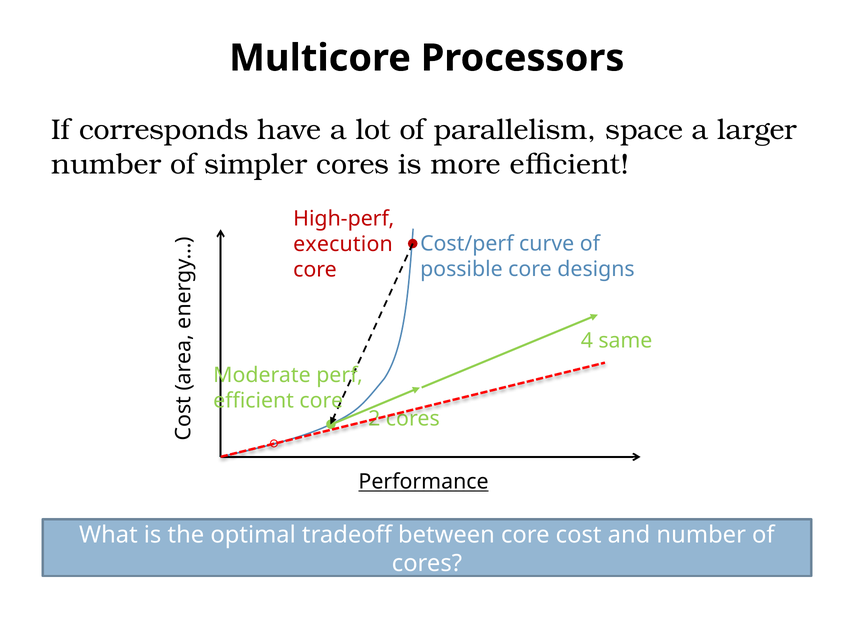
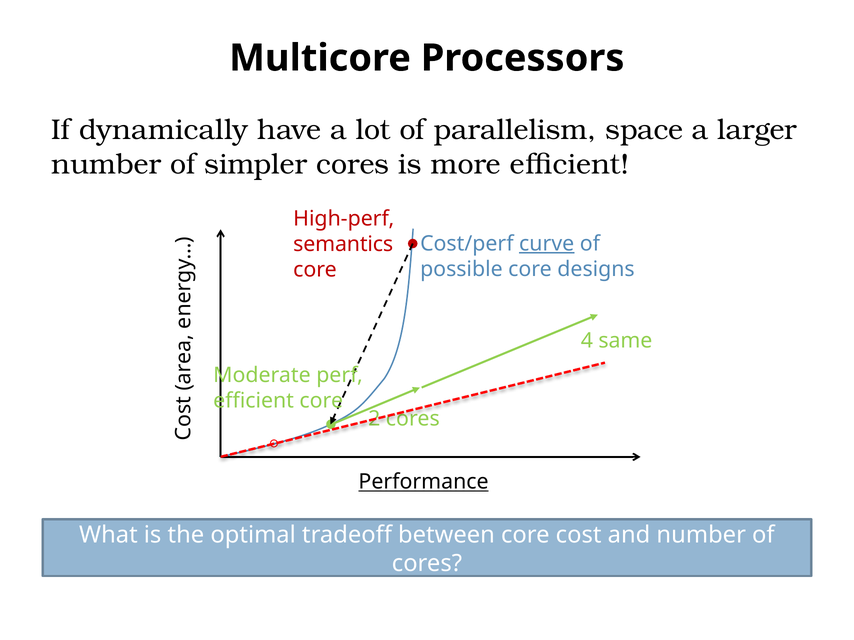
corresponds: corresponds -> dynamically
curve underline: none -> present
execution: execution -> semantics
